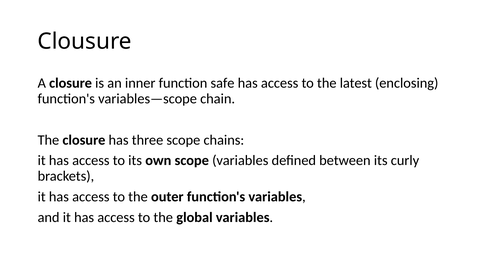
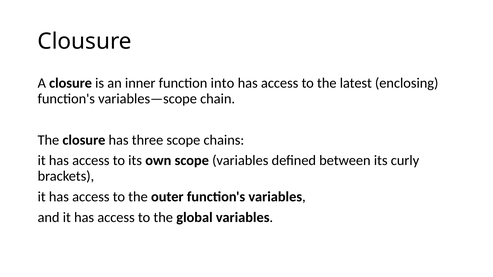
safe: safe -> into
